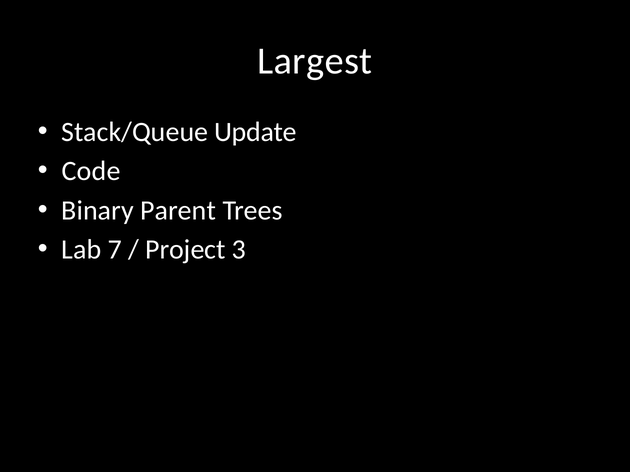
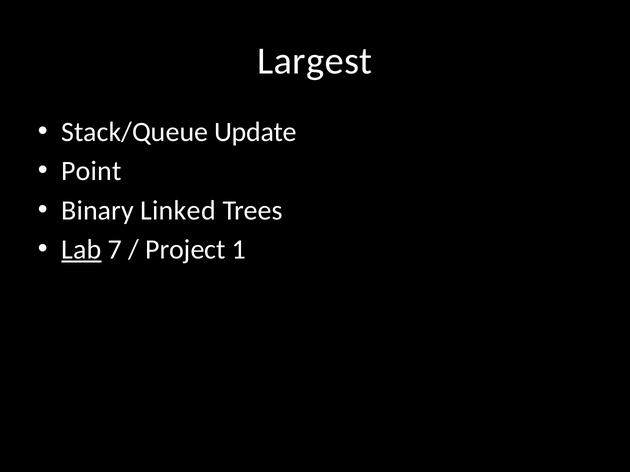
Code: Code -> Point
Parent: Parent -> Linked
Lab underline: none -> present
3: 3 -> 1
